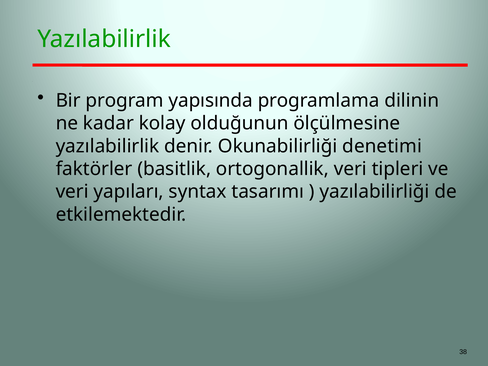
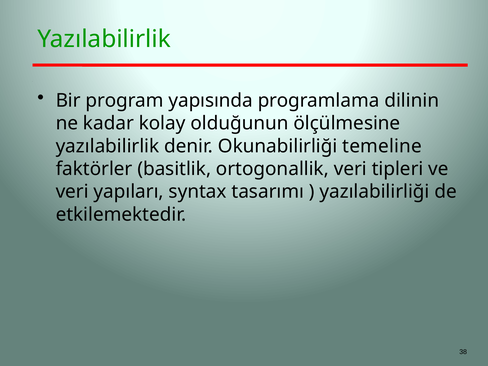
denetimi: denetimi -> temeline
